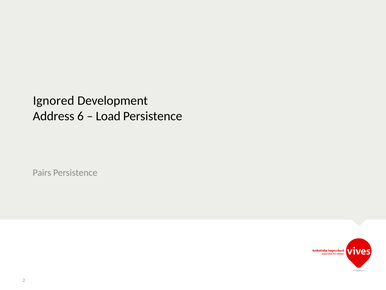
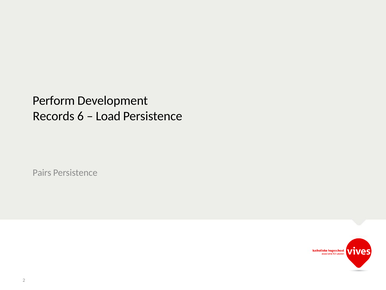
Ignored: Ignored -> Perform
Address: Address -> Records
